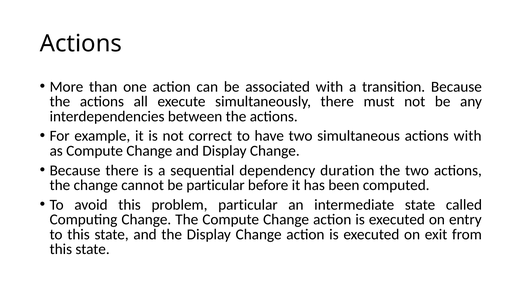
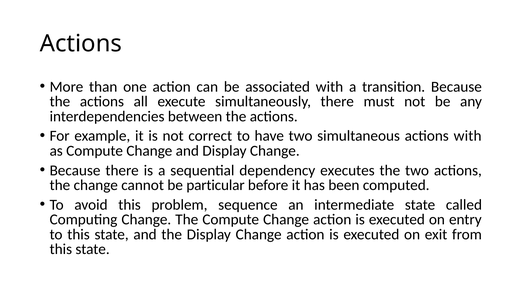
duration: duration -> executes
problem particular: particular -> sequence
